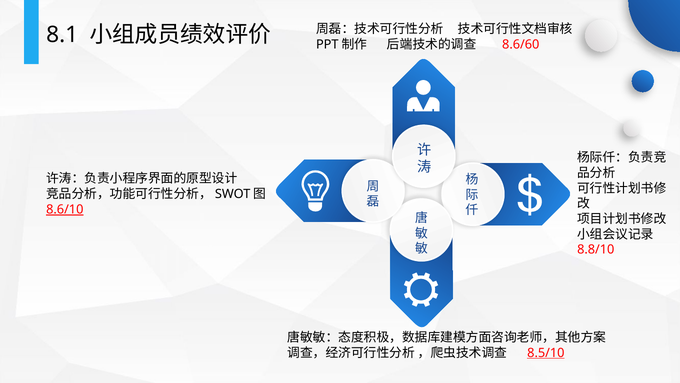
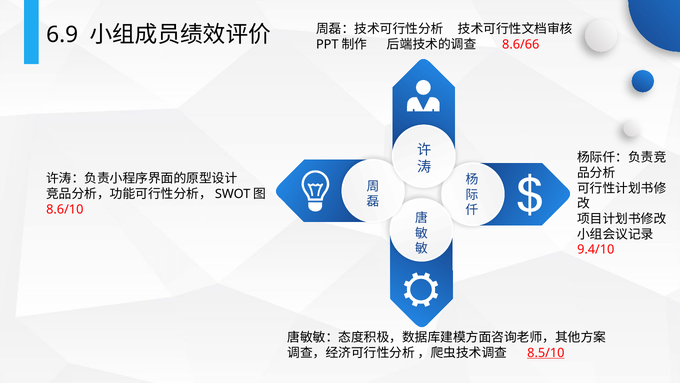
8.1: 8.1 -> 6.9
8.6/60: 8.6/60 -> 8.6/66
8.6/10 underline: present -> none
8.8/10: 8.8/10 -> 9.4/10
